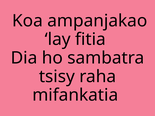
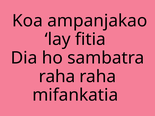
tsisy at (57, 77): tsisy -> raha
